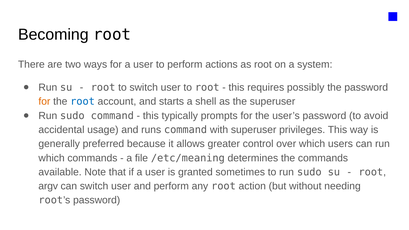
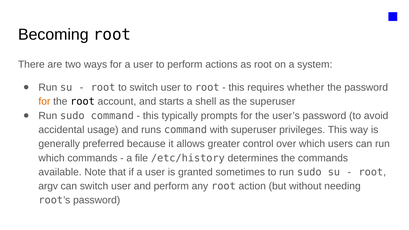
possibly: possibly -> whether
root at (83, 102) colour: blue -> black
/etc/meaning: /etc/meaning -> /etc/history
